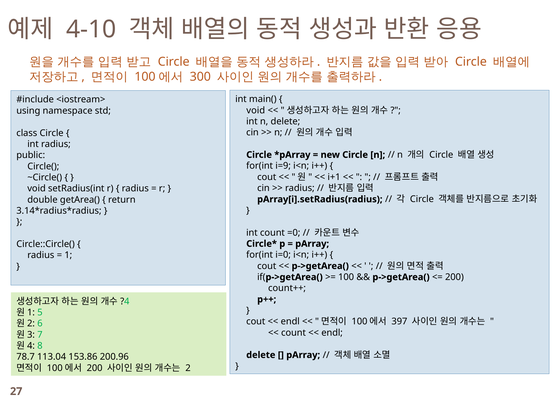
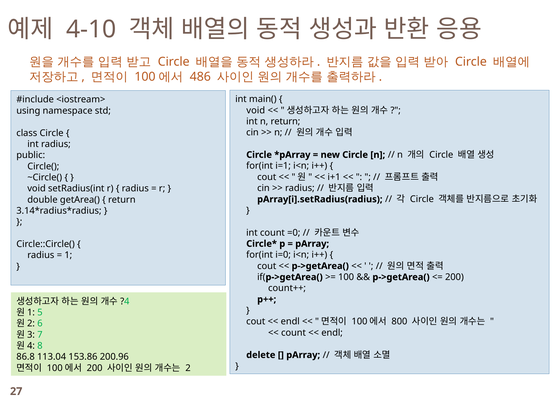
300: 300 -> 486
n delete: delete -> return
i=9: i=9 -> i=1
397: 397 -> 800
78.7: 78.7 -> 86.8
